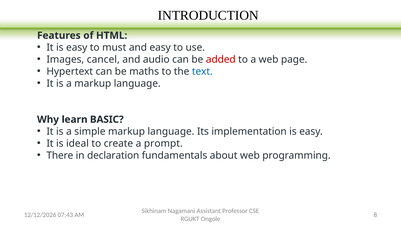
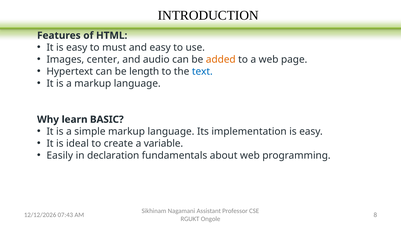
cancel: cancel -> center
added colour: red -> orange
maths: maths -> length
prompt: prompt -> variable
There: There -> Easily
